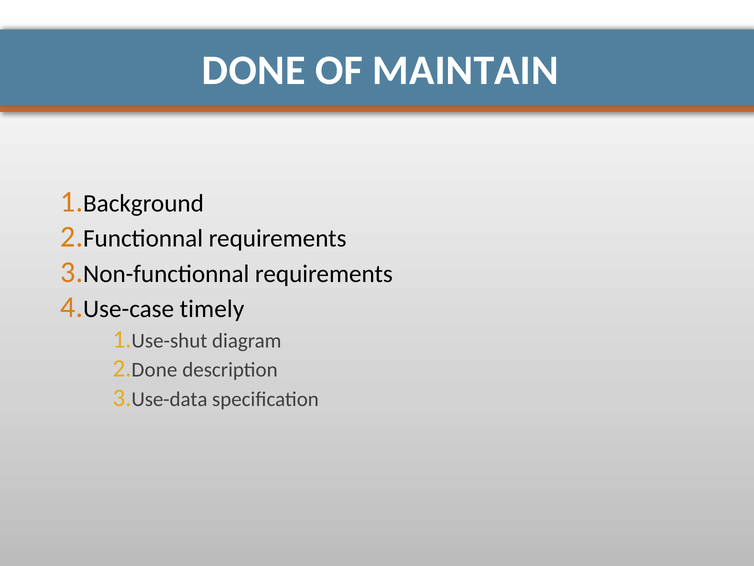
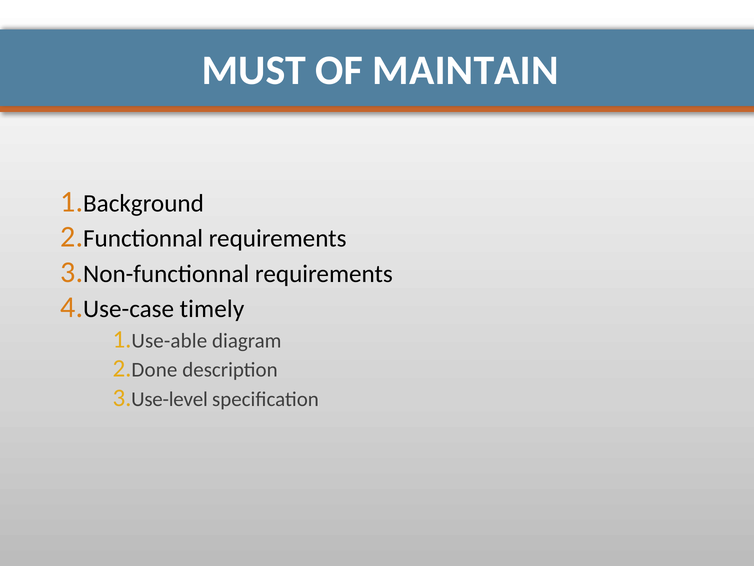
DONE at (254, 70): DONE -> MUST
Use-shut: Use-shut -> Use-able
Use-data: Use-data -> Use-level
